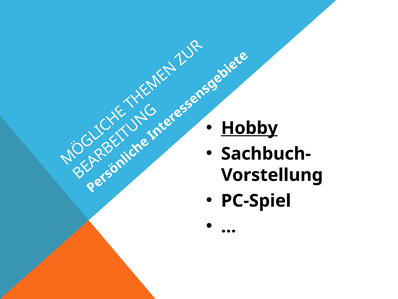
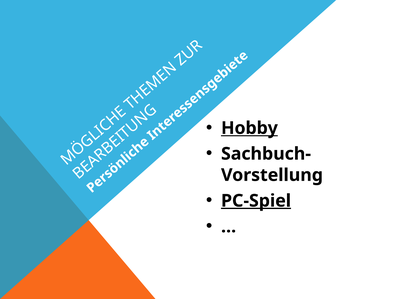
PC-Spiel underline: none -> present
